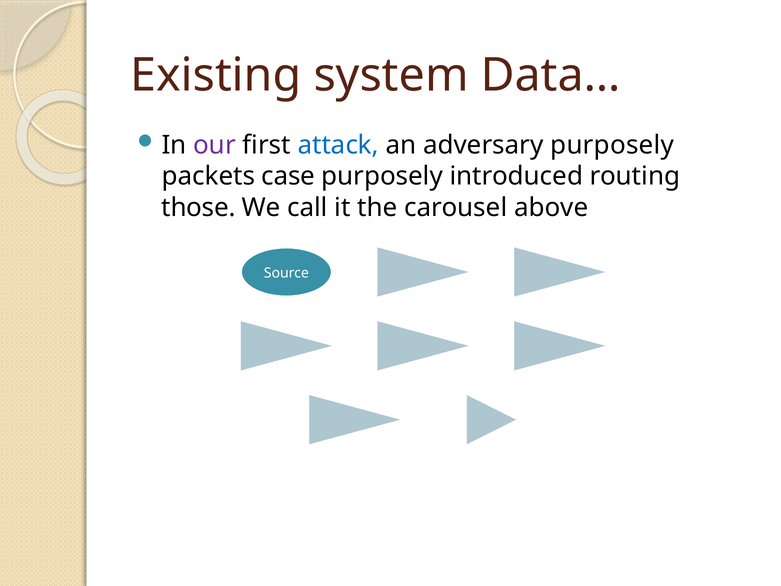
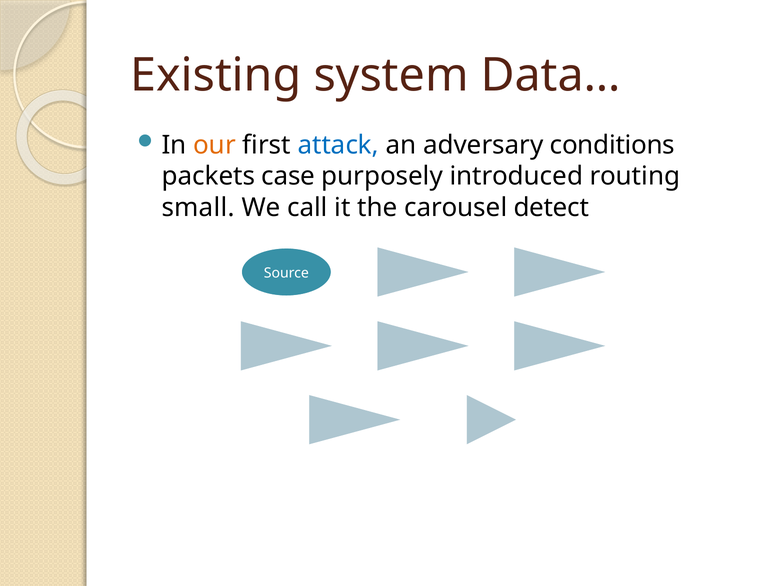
our colour: purple -> orange
adversary purposely: purposely -> conditions
those: those -> small
above: above -> detect
